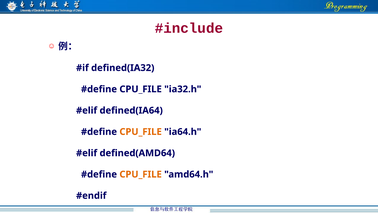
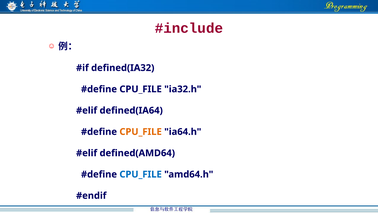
CPU_FILE at (141, 174) colour: orange -> blue
